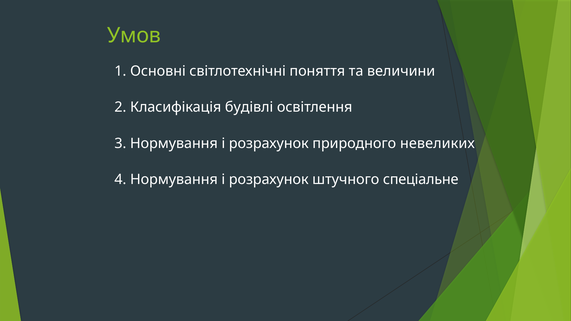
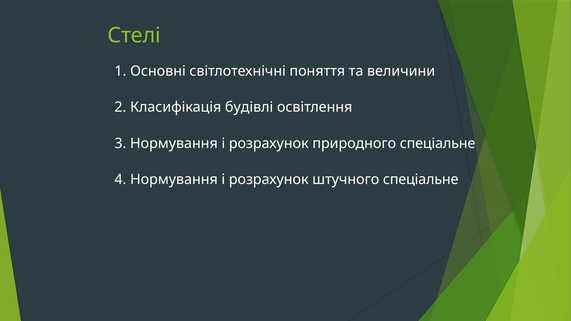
Умов: Умов -> Стелі
природного невеликих: невеликих -> спеціальне
